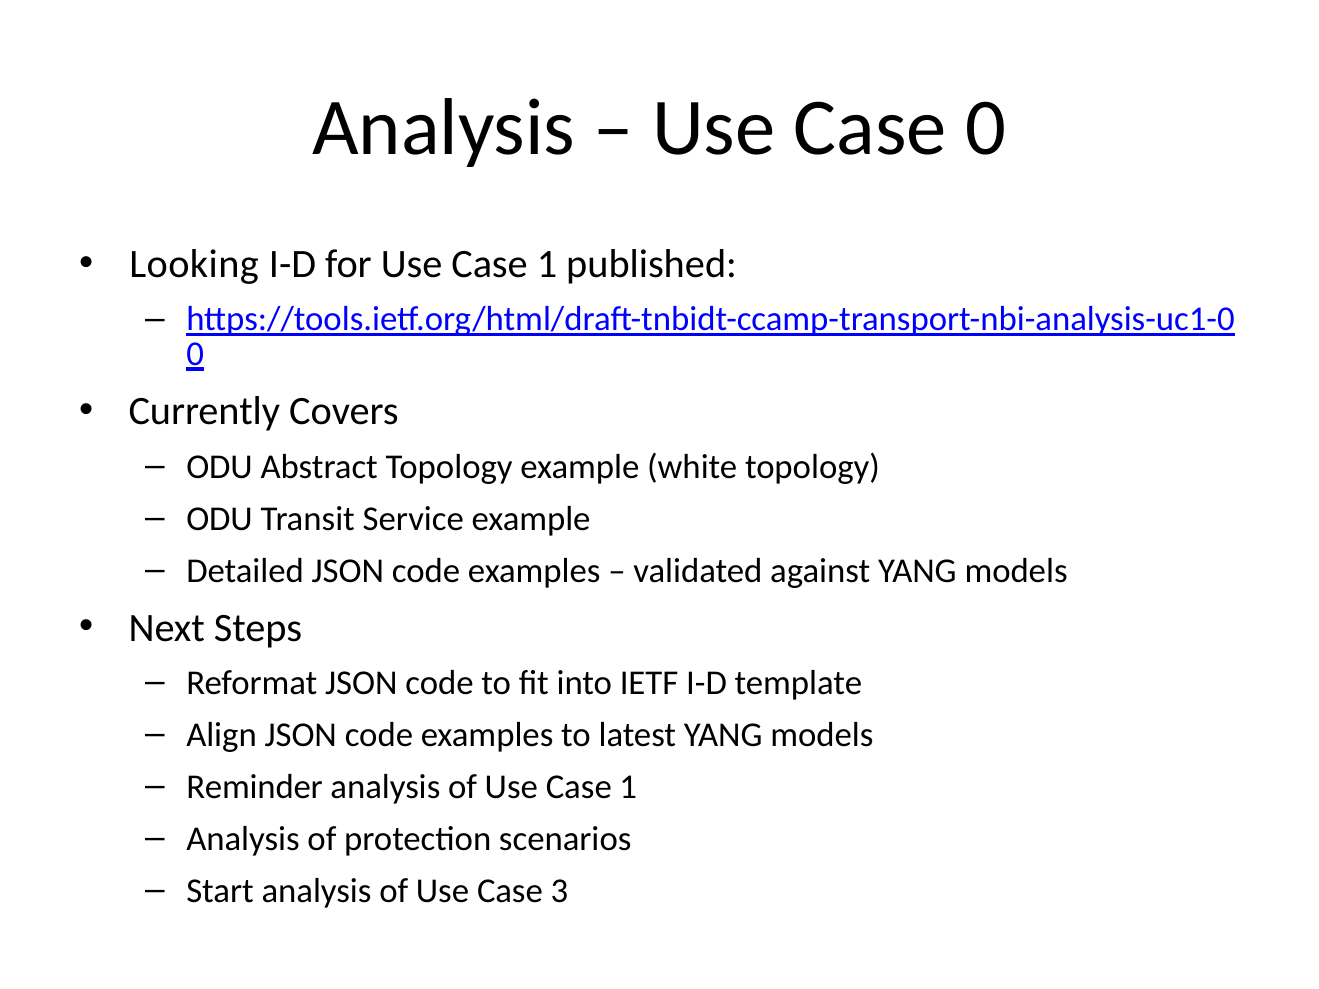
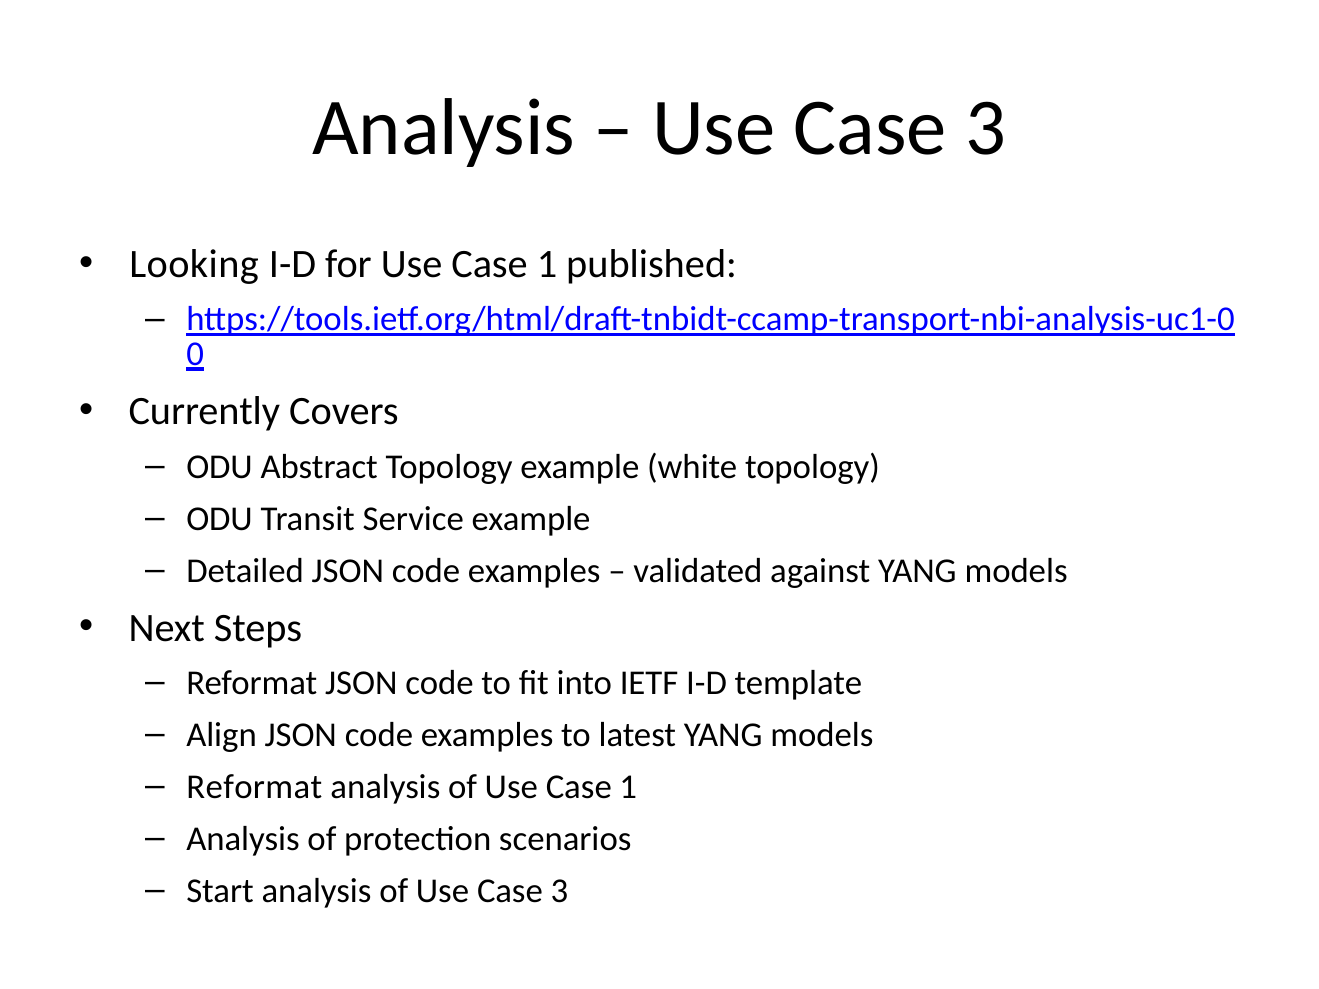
0 at (985, 128): 0 -> 3
Reminder at (255, 787): Reminder -> Reformat
